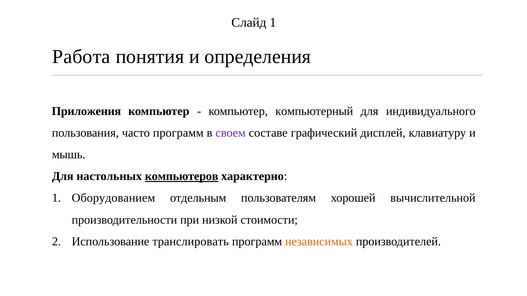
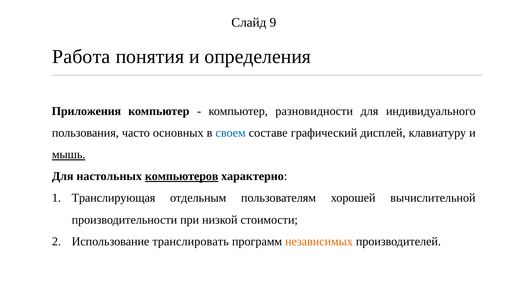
Слайд 1: 1 -> 9
компьютерный: компьютерный -> разновидности
часто программ: программ -> основных
своем colour: purple -> blue
мышь underline: none -> present
Оборудованием: Оборудованием -> Транслирующая
